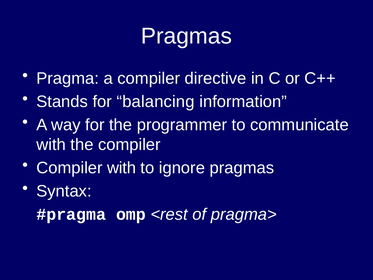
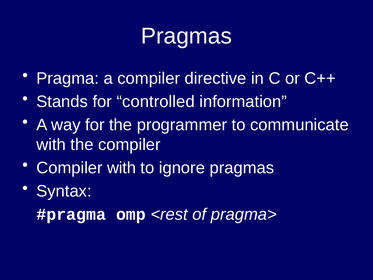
balancing: balancing -> controlled
